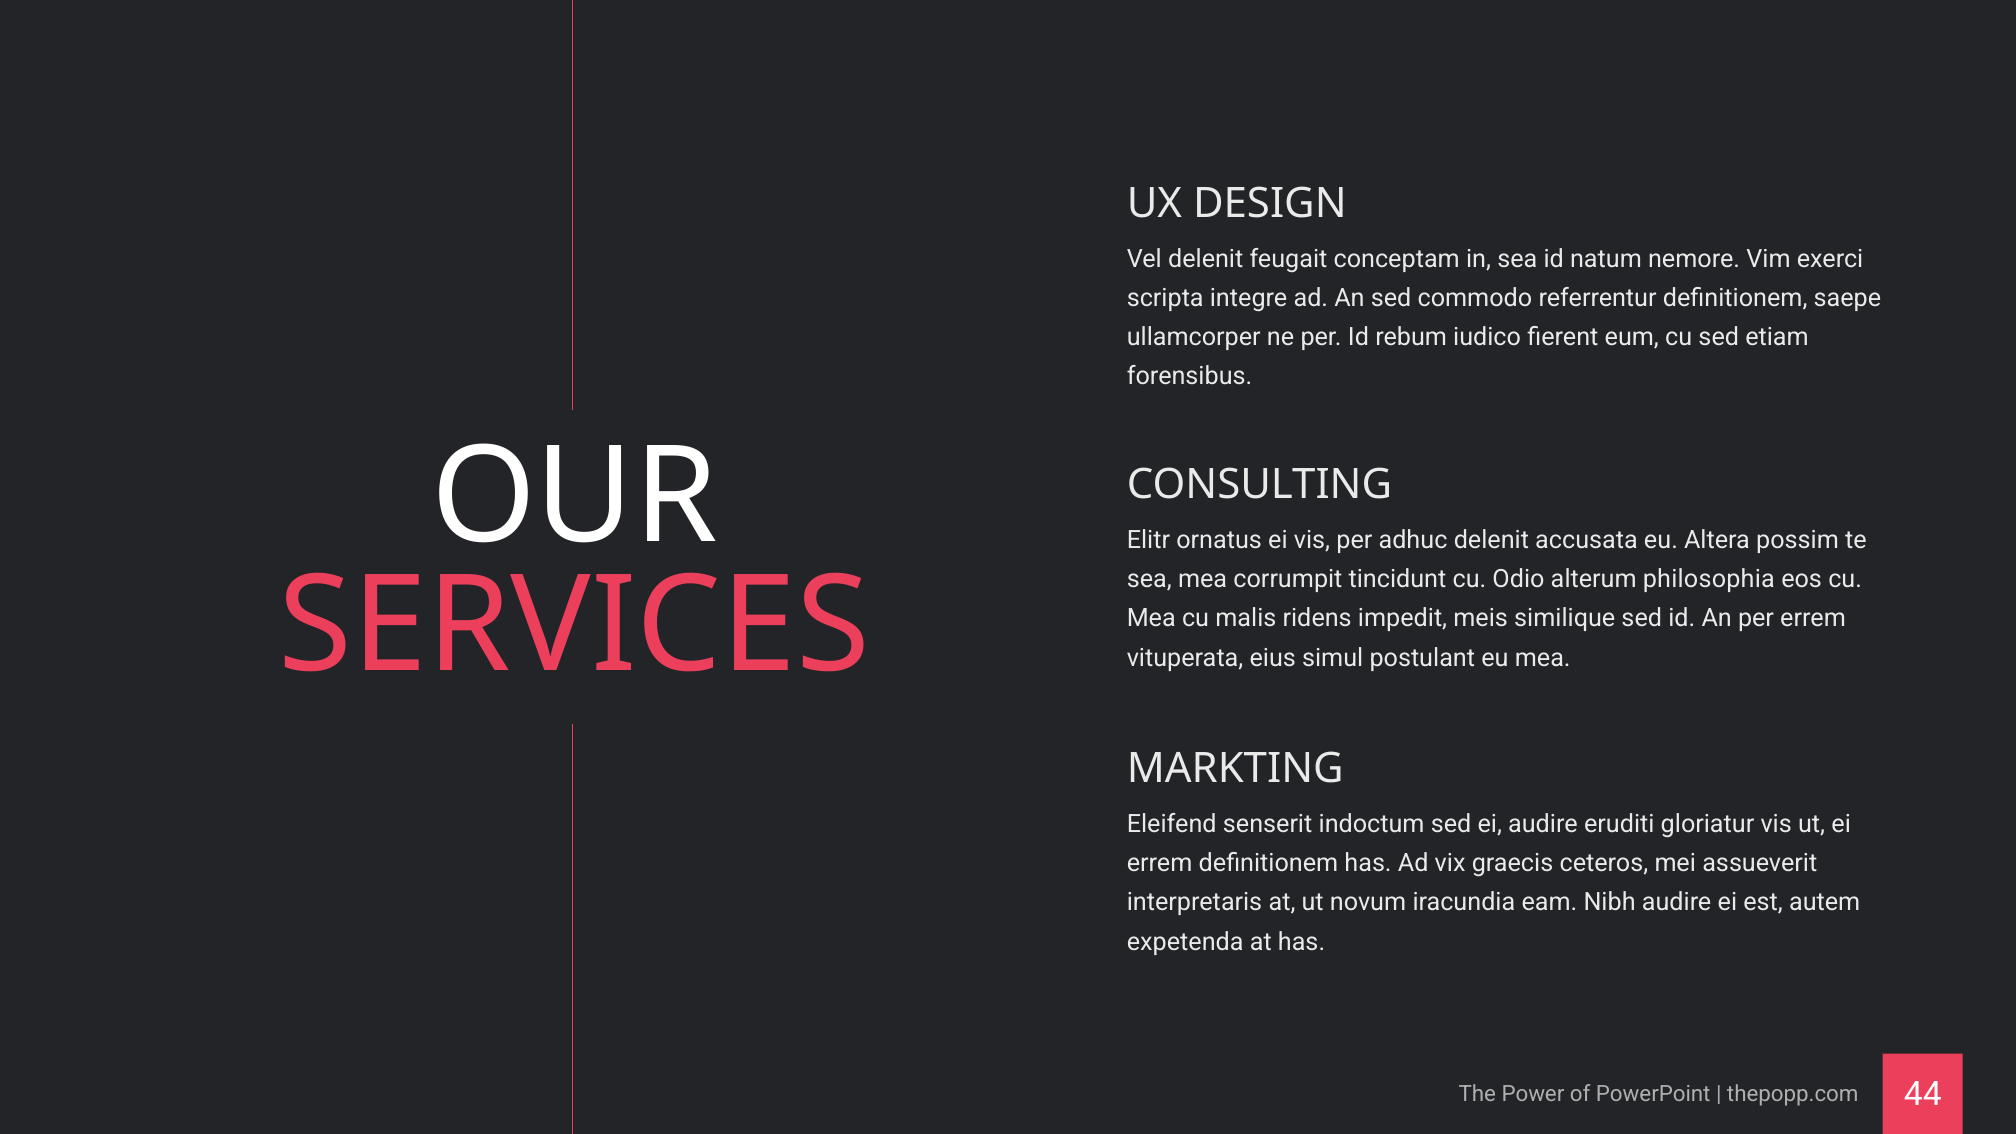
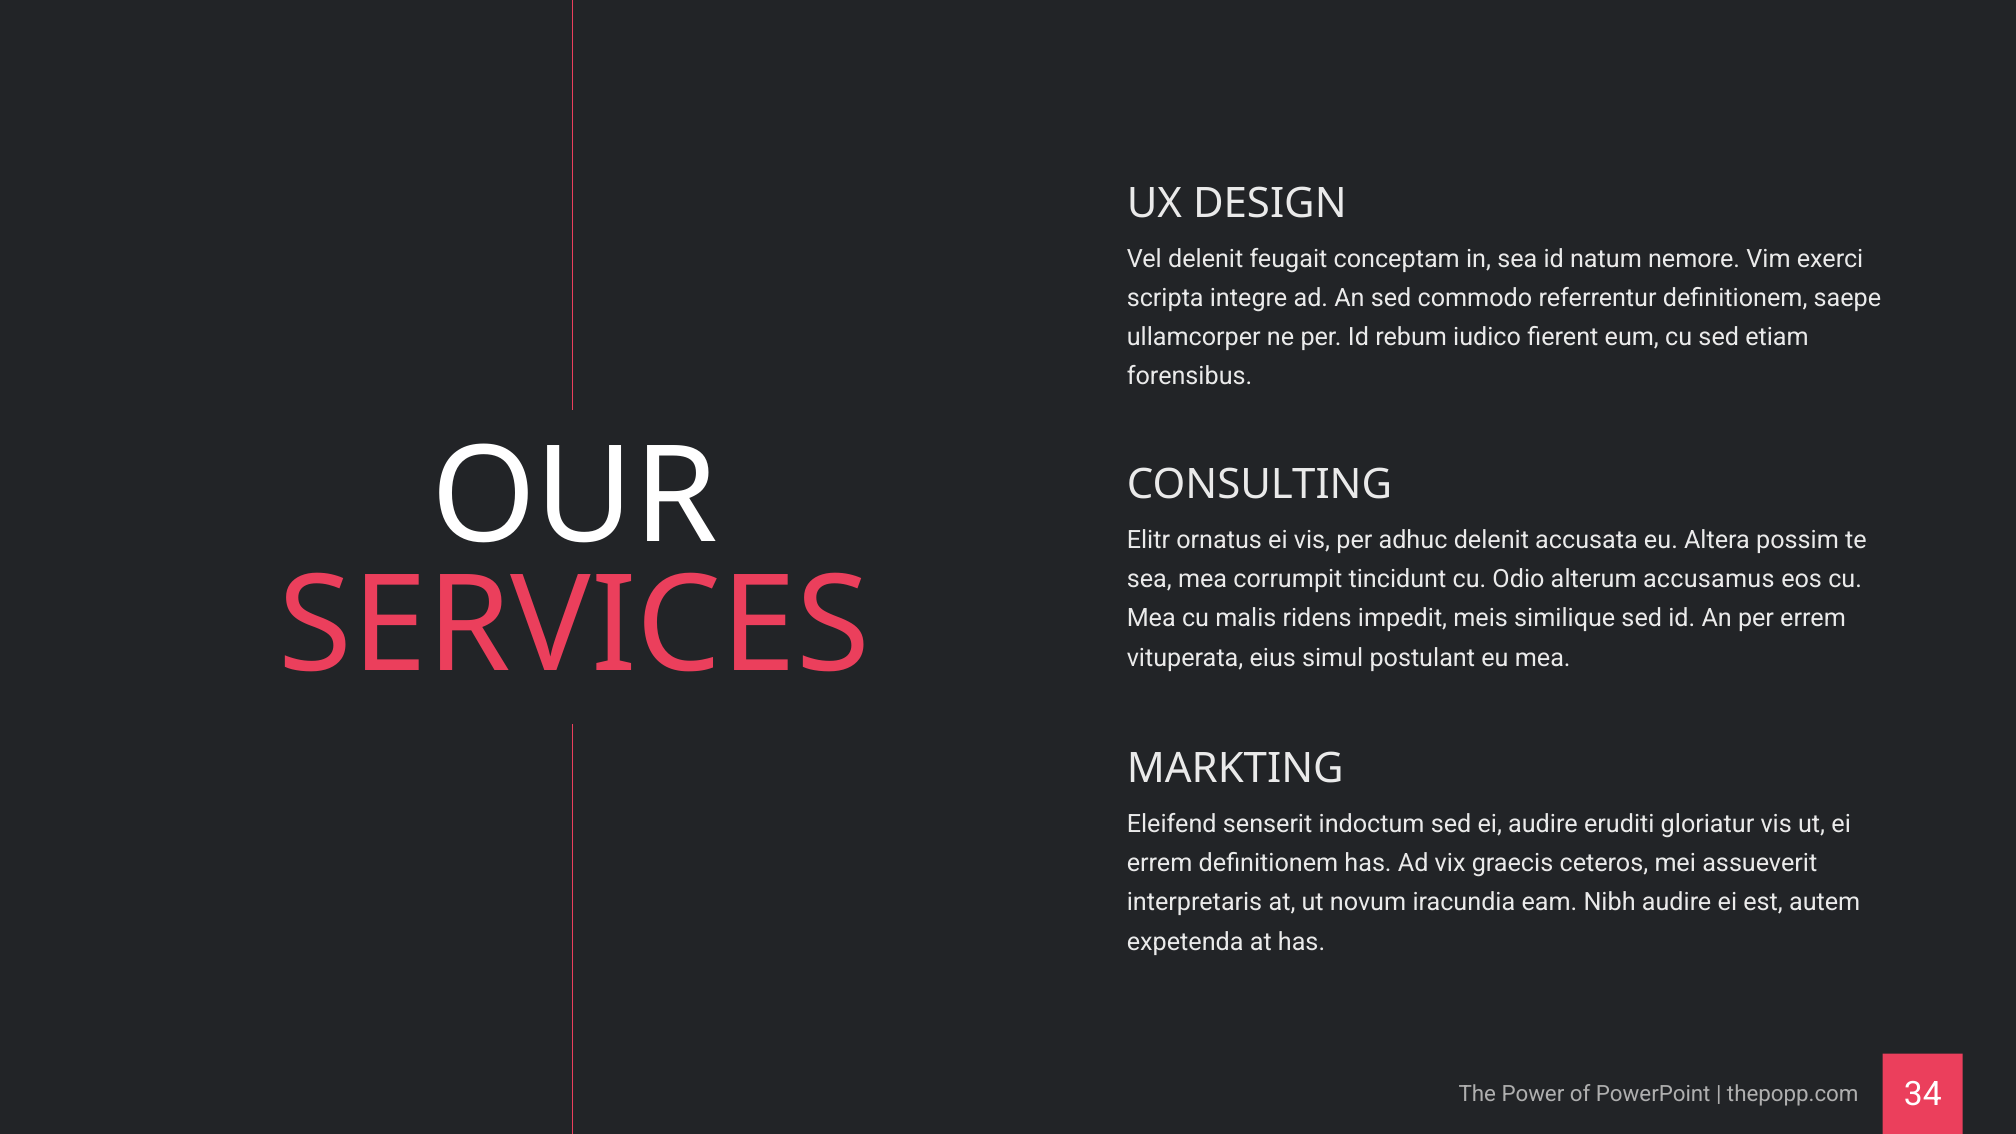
philosophia: philosophia -> accusamus
44: 44 -> 34
